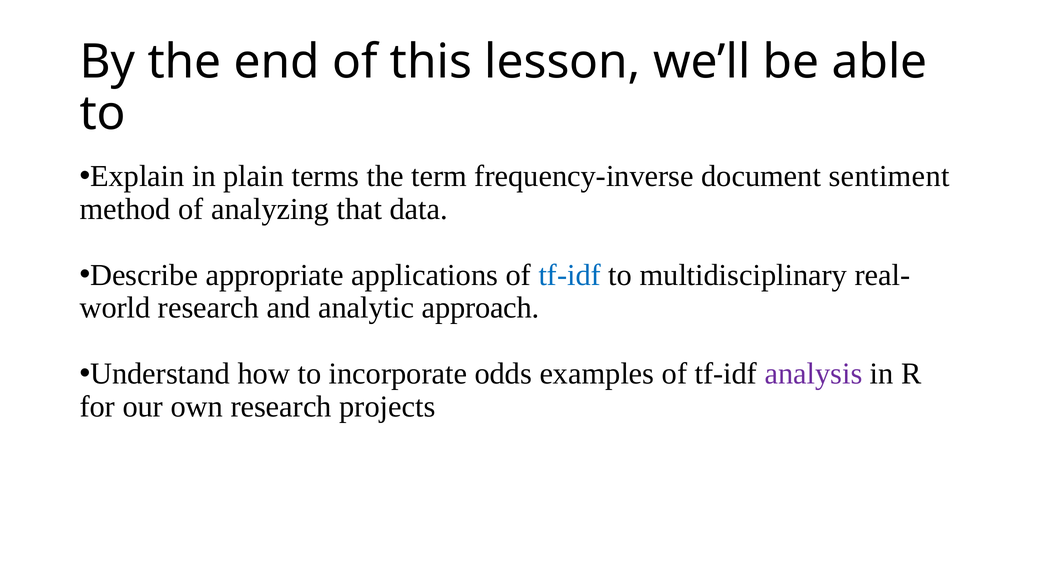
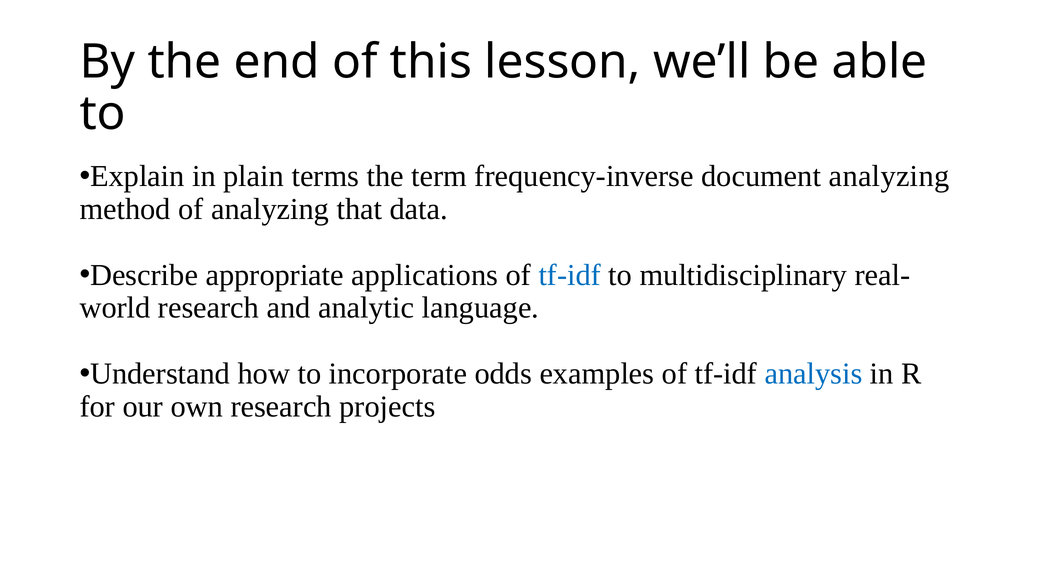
document sentiment: sentiment -> analyzing
approach: approach -> language
analysis colour: purple -> blue
